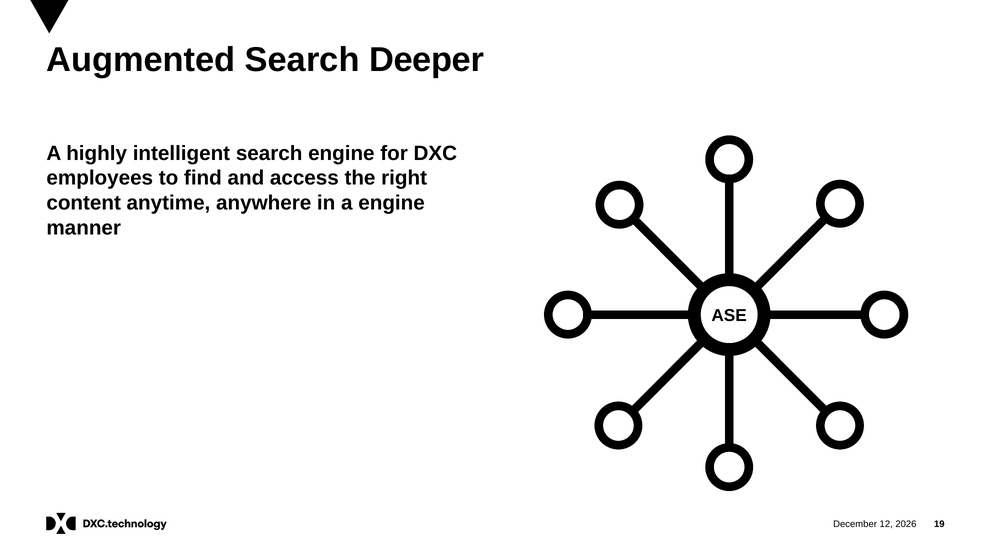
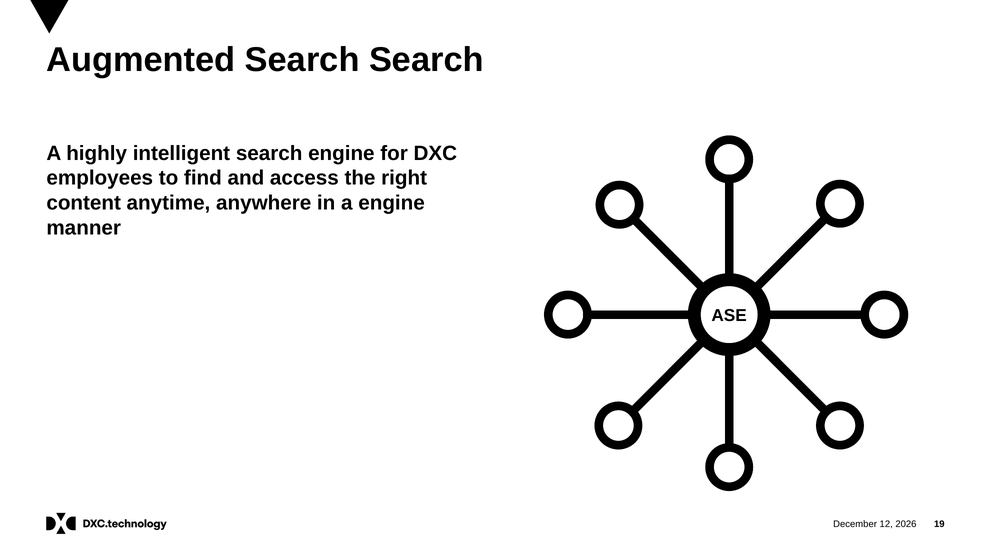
Search Deeper: Deeper -> Search
